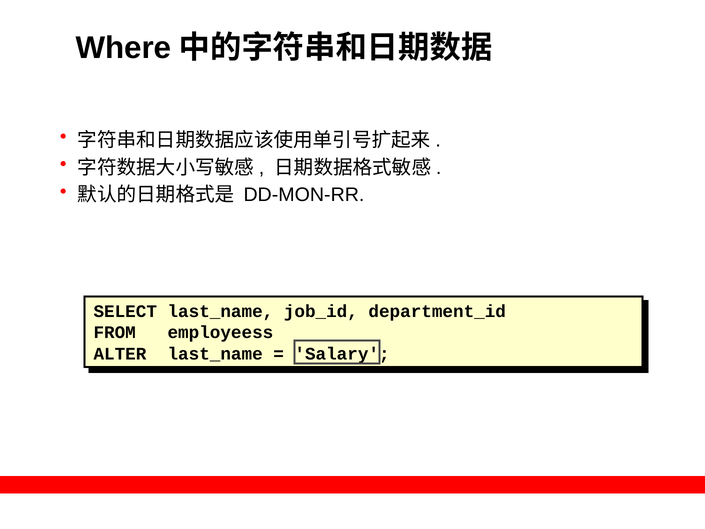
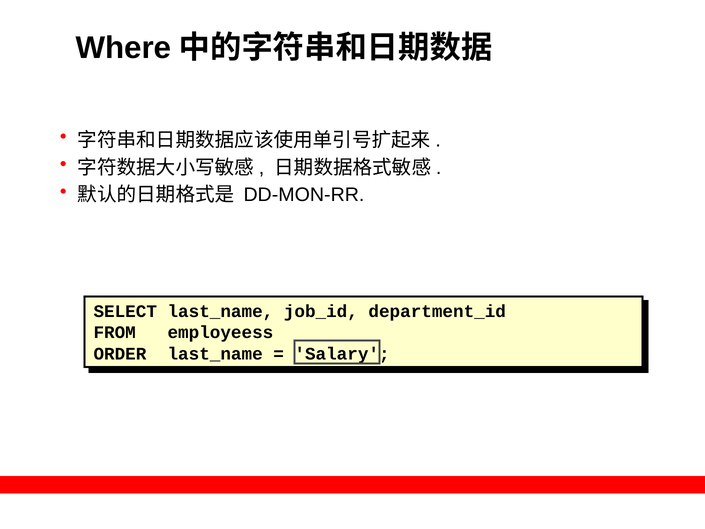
ALTER: ALTER -> ORDER
